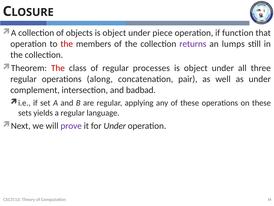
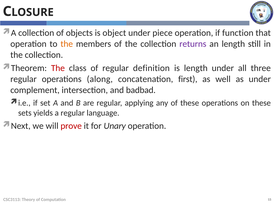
the at (67, 44) colour: red -> orange
an lumps: lumps -> length
processes: processes -> definition
object at (196, 68): object -> length
pair: pair -> first
prove colour: purple -> red
for Under: Under -> Unary
